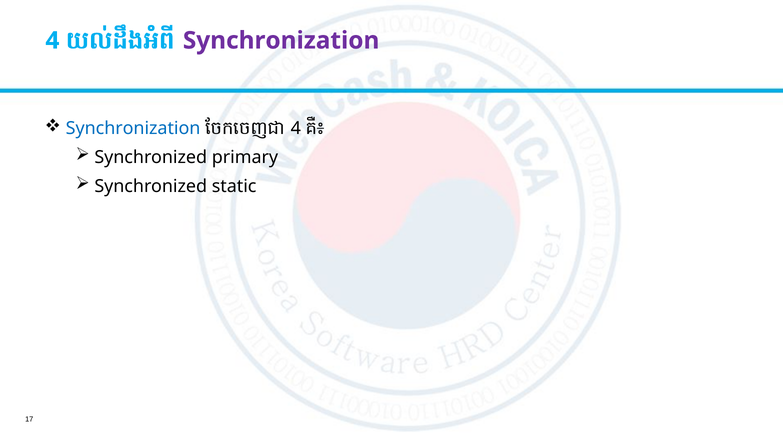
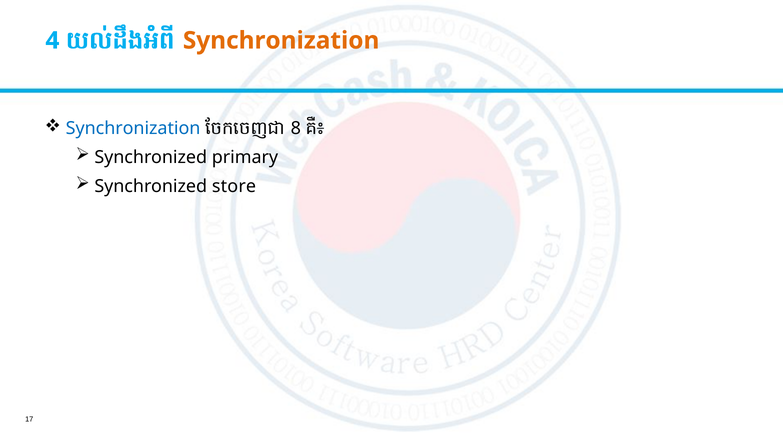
Synchronization at (281, 41) colour: purple -> orange
4 at (296, 129): 4 -> 8
static: static -> store
